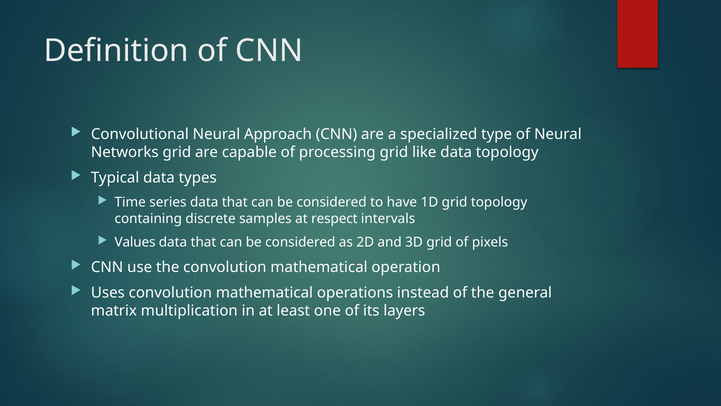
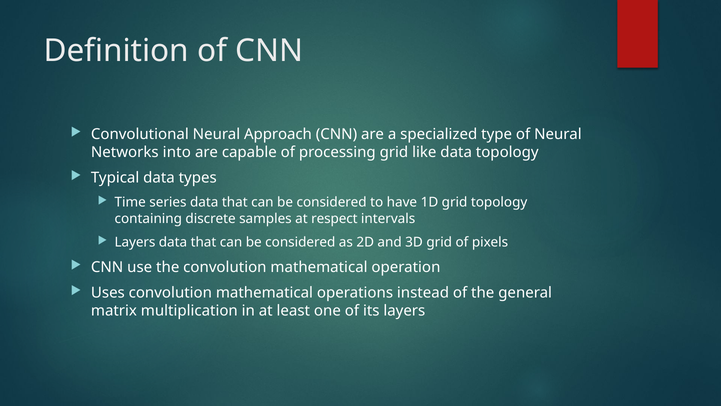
Networks grid: grid -> into
Values at (135, 242): Values -> Layers
